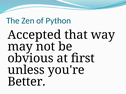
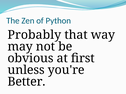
Accepted: Accepted -> Probably
